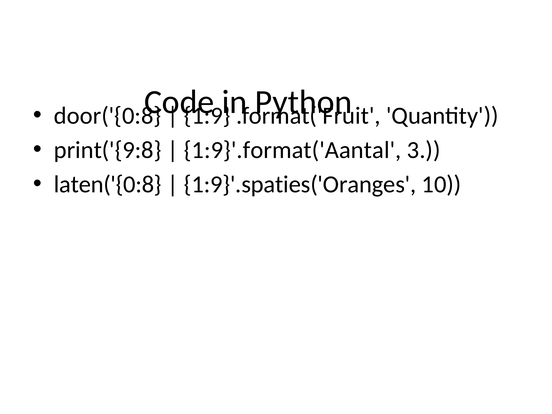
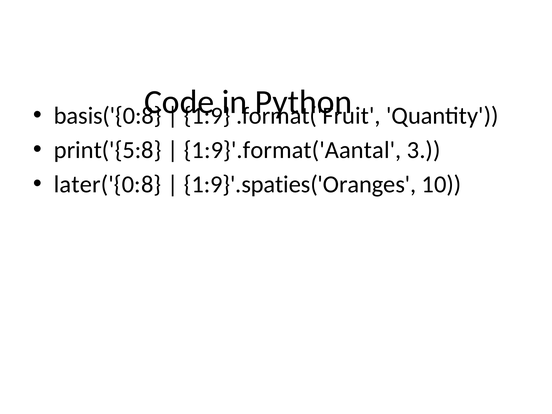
door('{0:8: door('{0:8 -> basis('{0:8
print('{9:8: print('{9:8 -> print('{5:8
laten('{0:8: laten('{0:8 -> later('{0:8
